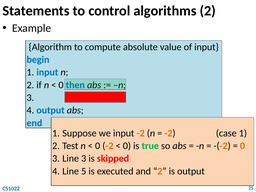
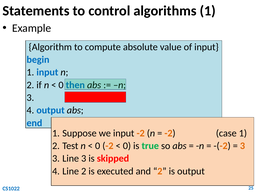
algorithms 2: 2 -> 1
0 at (243, 146): 0 -> 3
Line 5: 5 -> 2
